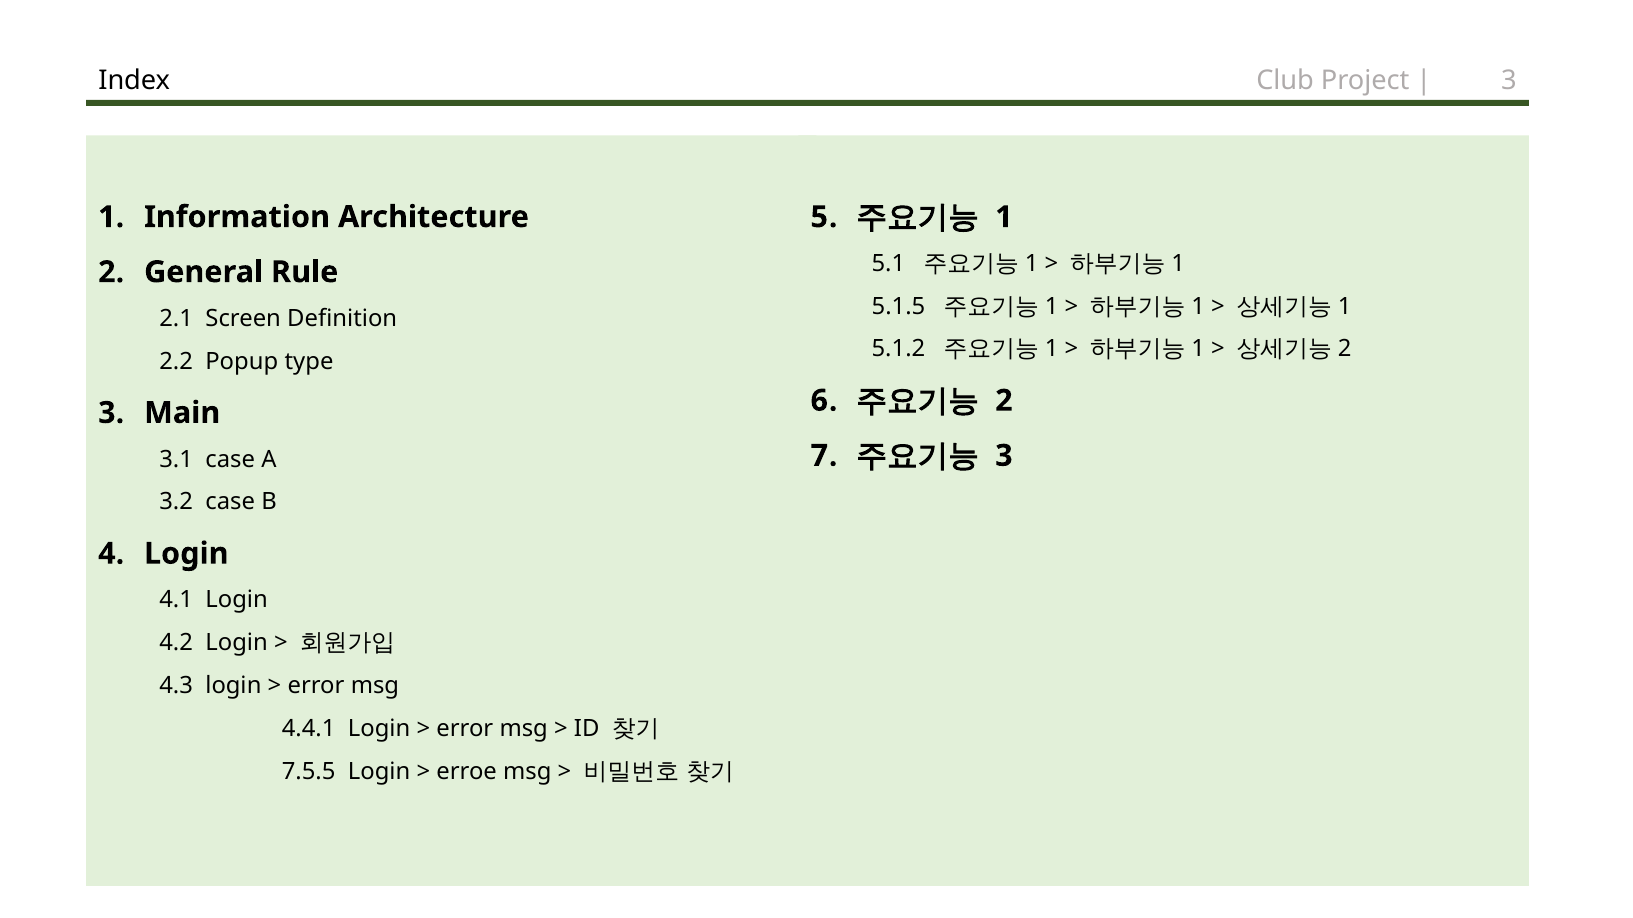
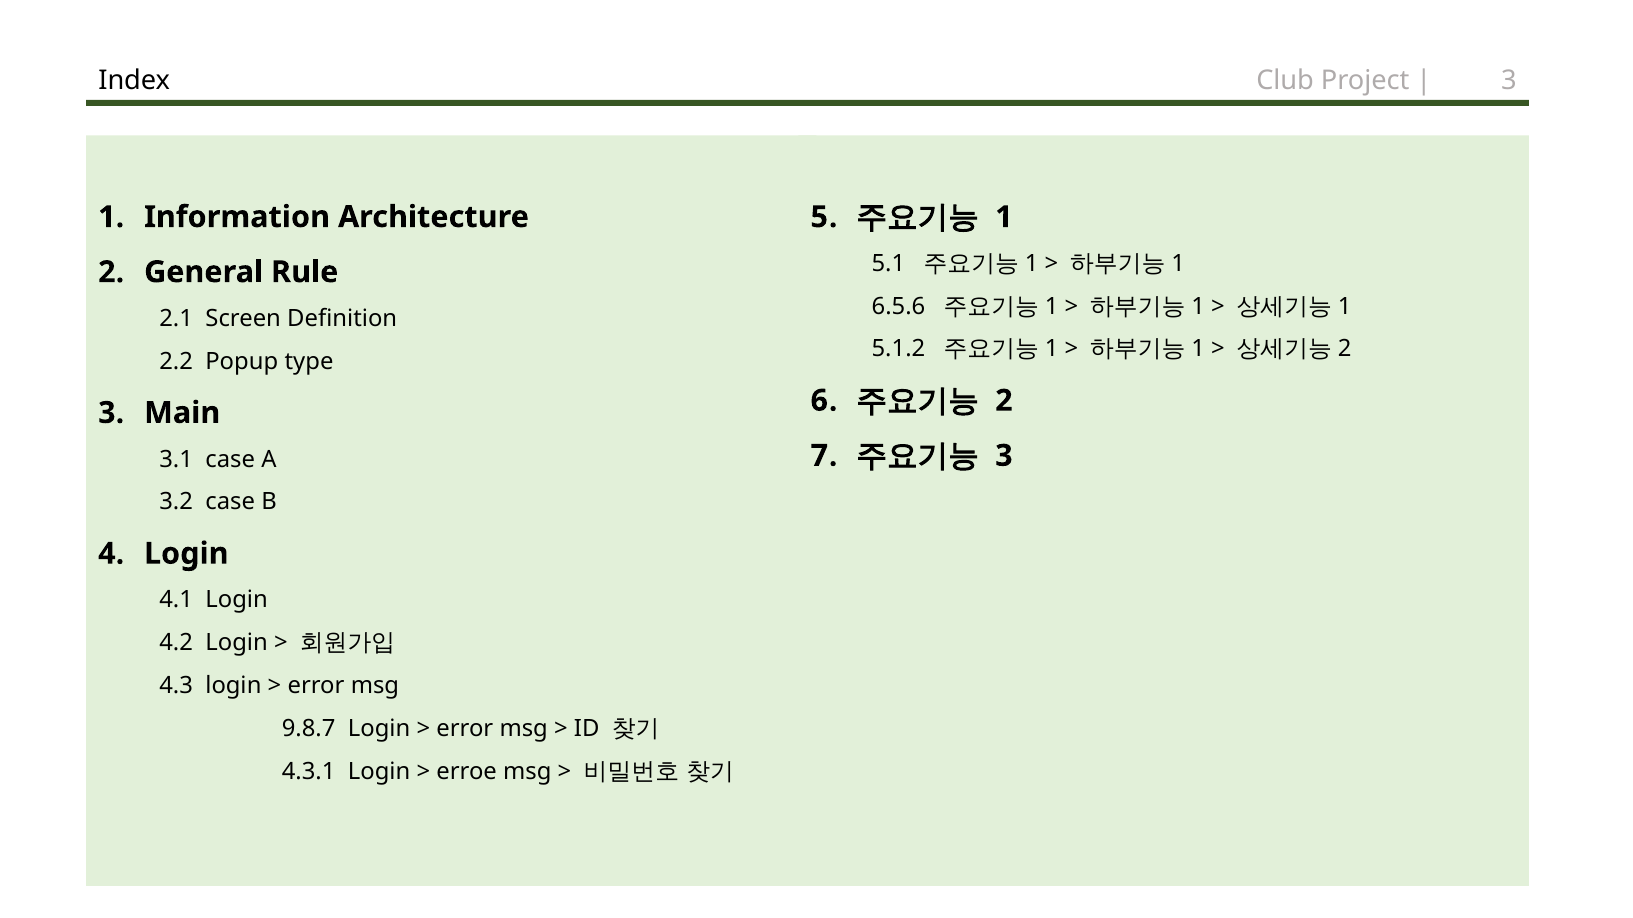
5.1.5: 5.1.5 -> 6.5.6
4.4.1: 4.4.1 -> 9.8.7
7.5.5: 7.5.5 -> 4.3.1
